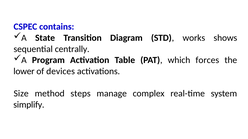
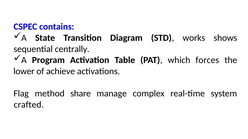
devices: devices -> achieve
Size: Size -> Flag
steps: steps -> share
simplify: simplify -> crafted
